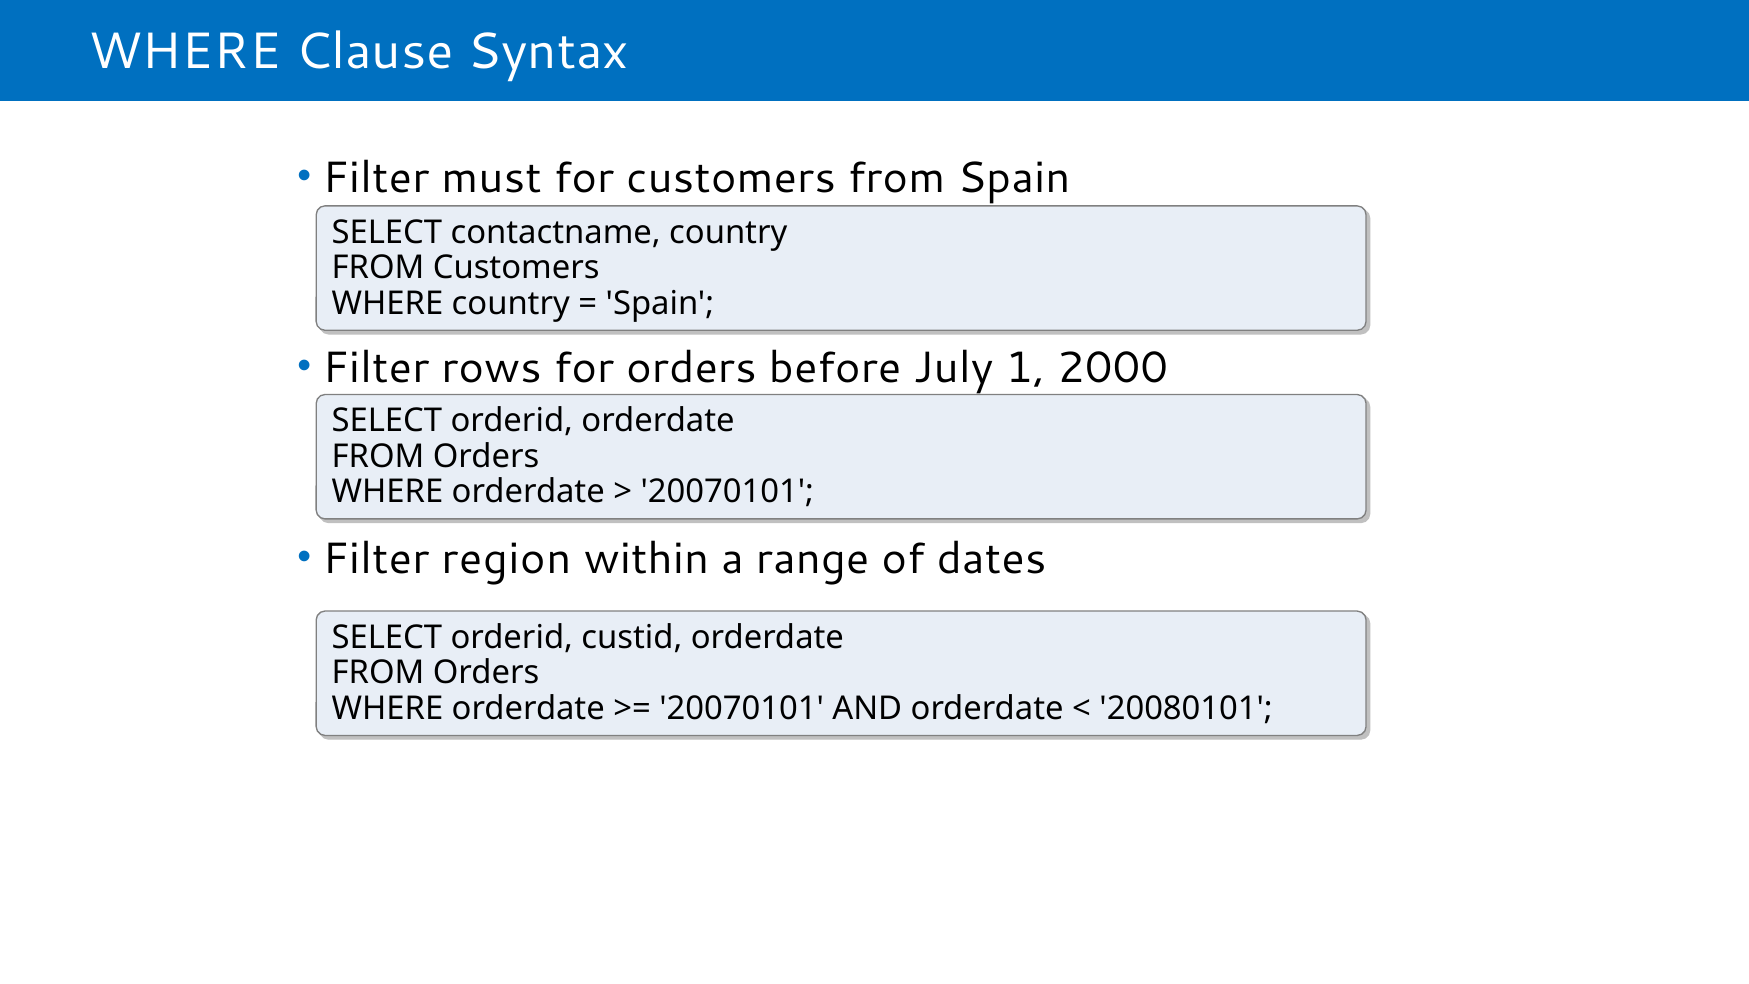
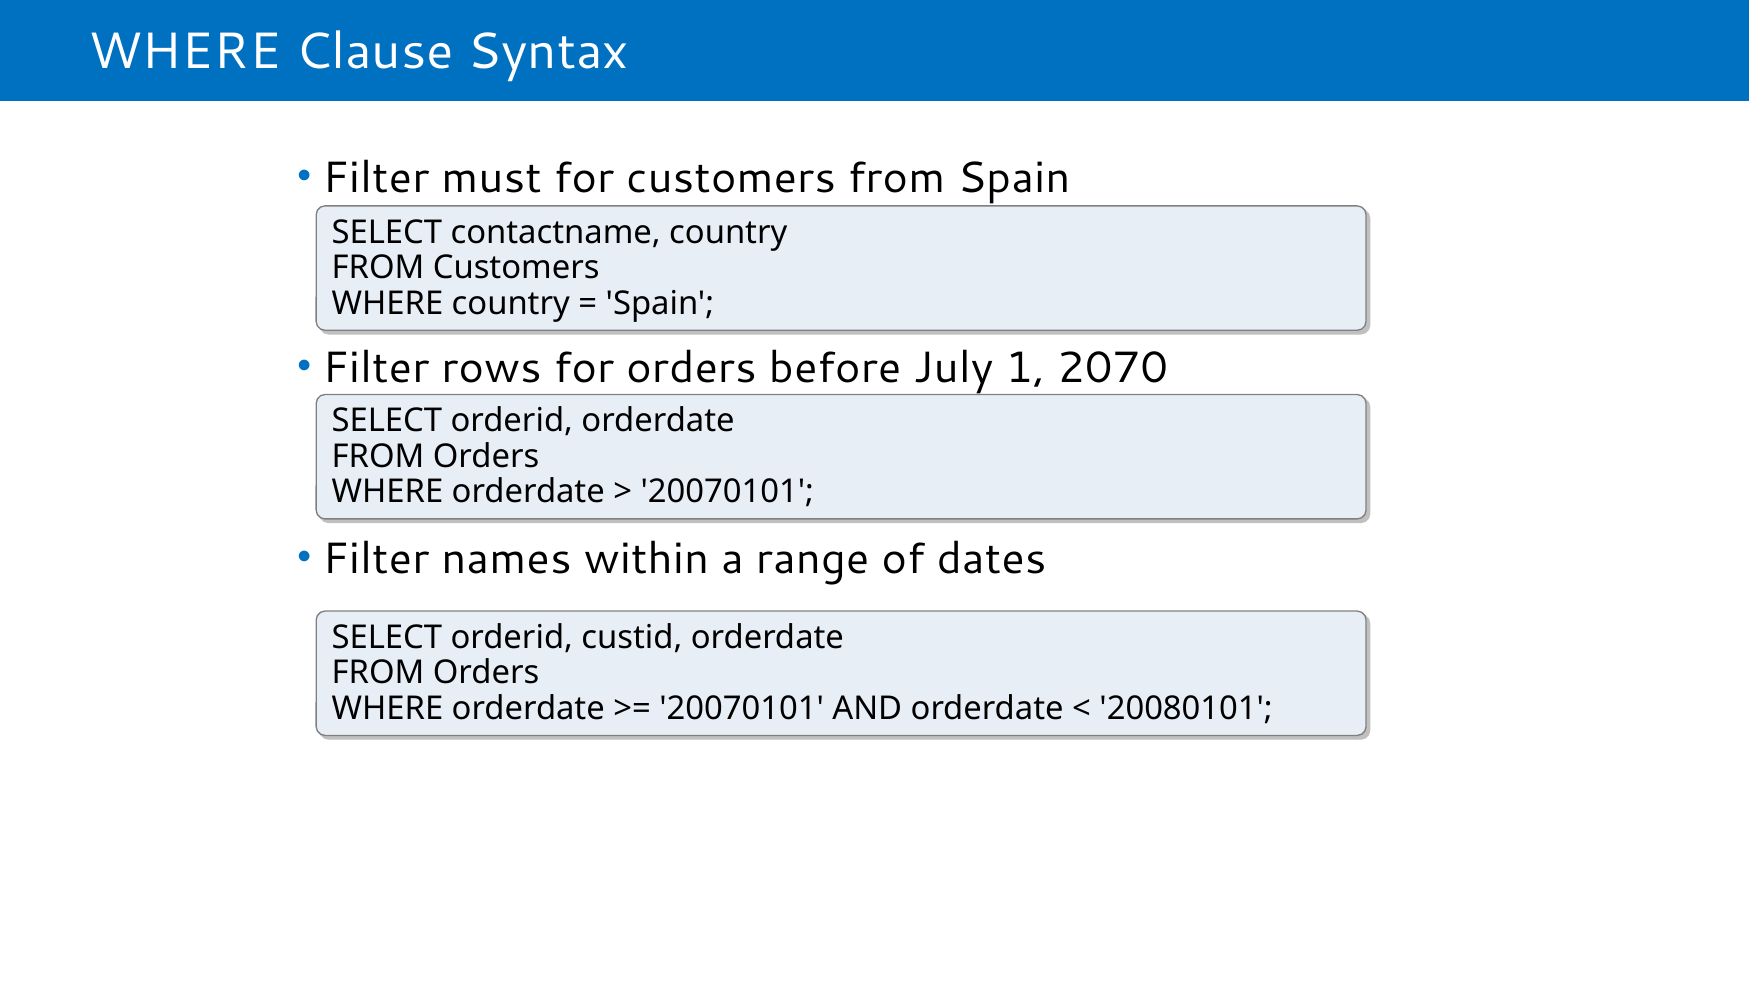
2000: 2000 -> 2070
region: region -> names
